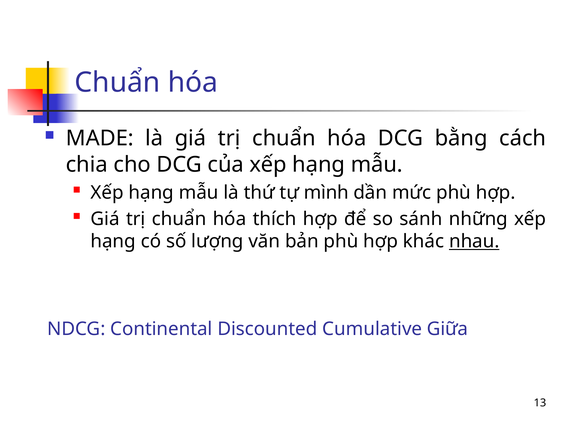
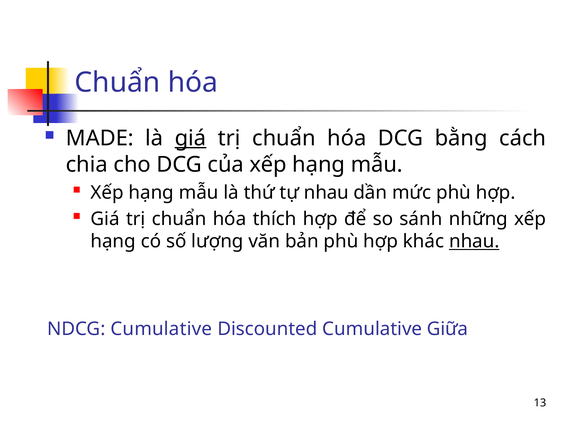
giá at (191, 138) underline: none -> present
tự mình: mình -> nhau
NDCG Continental: Continental -> Cumulative
